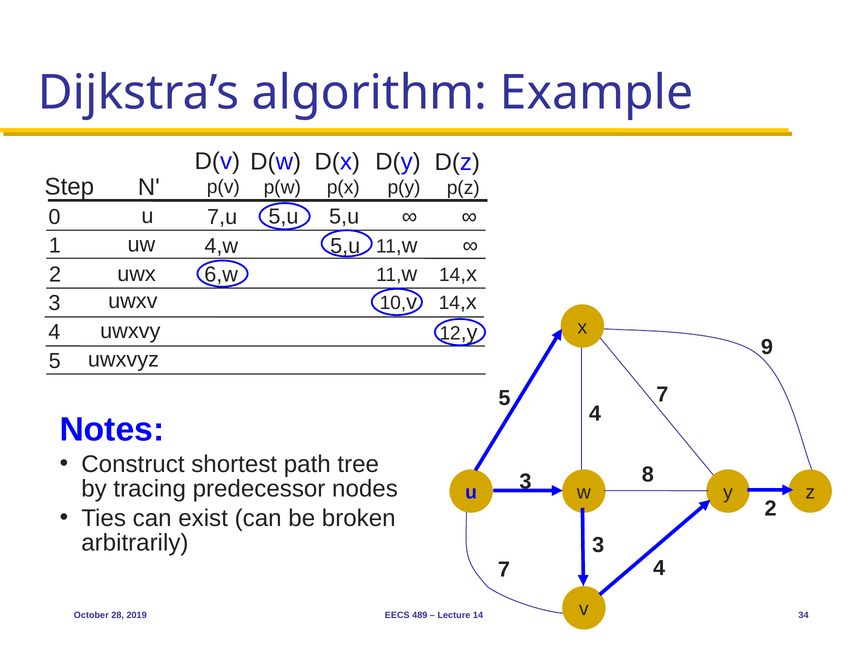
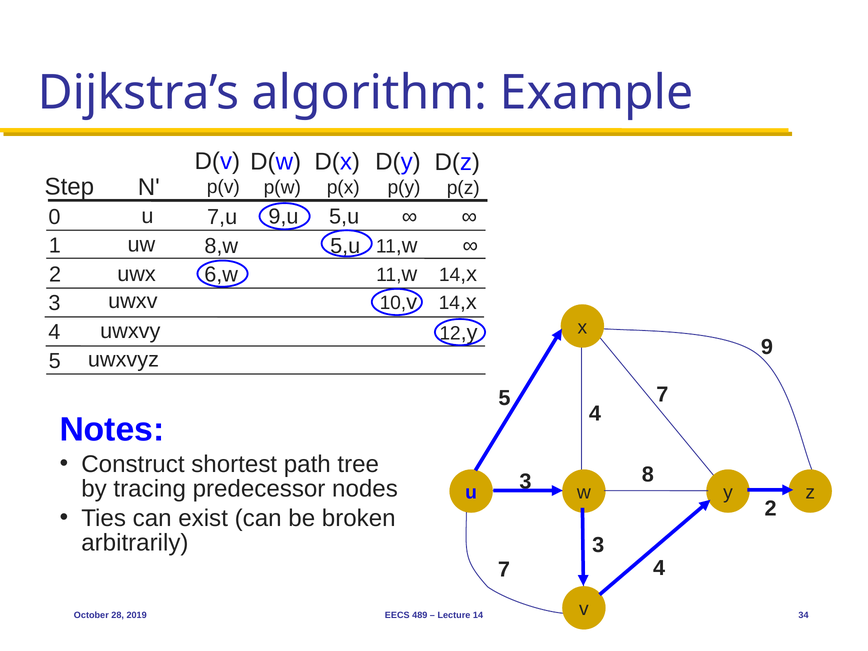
7,u 5,u: 5,u -> 9,u
4,w: 4,w -> 8,w
